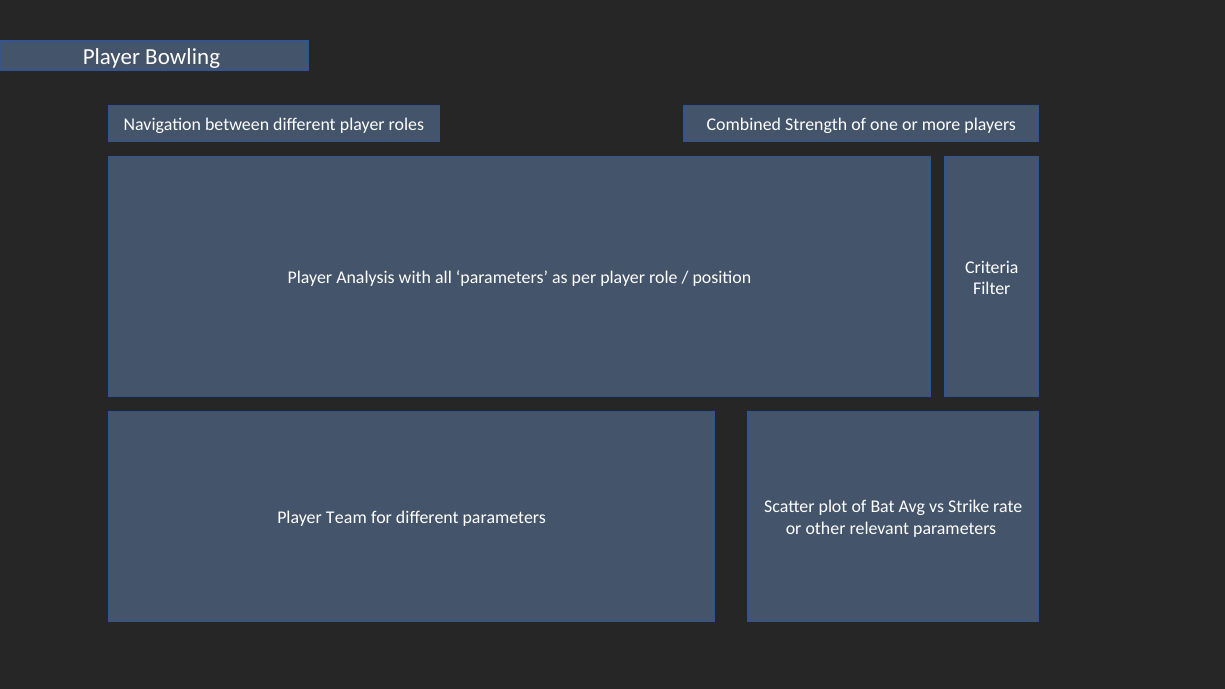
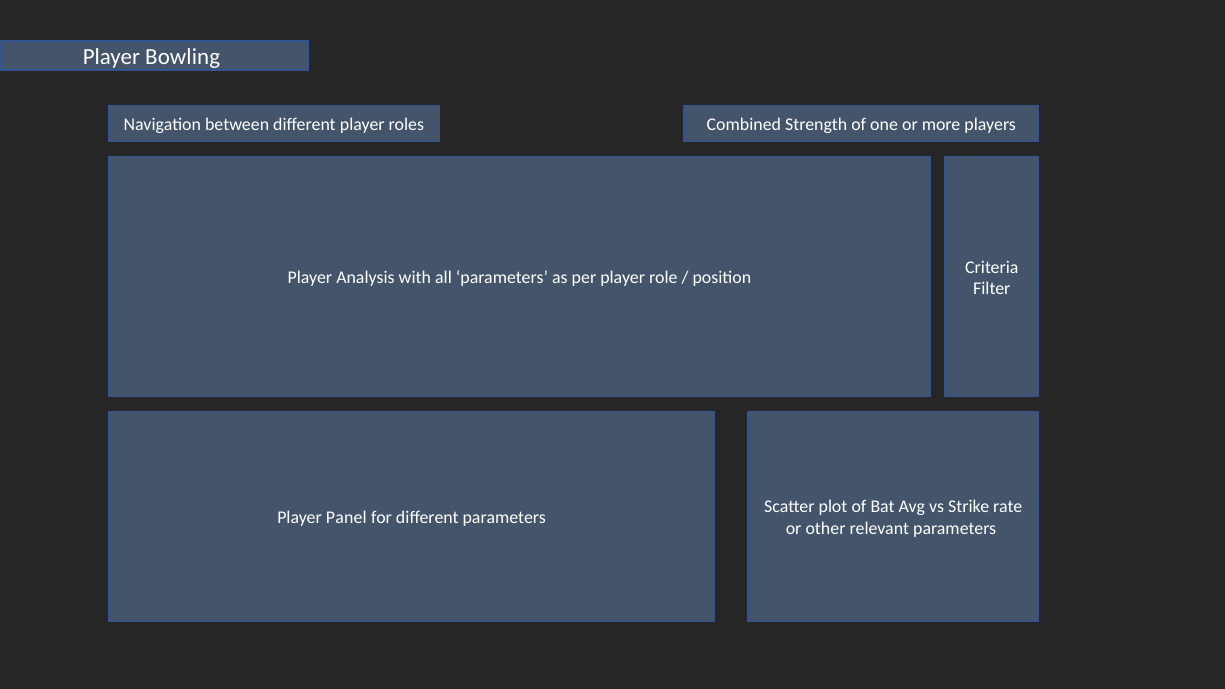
Team: Team -> Panel
